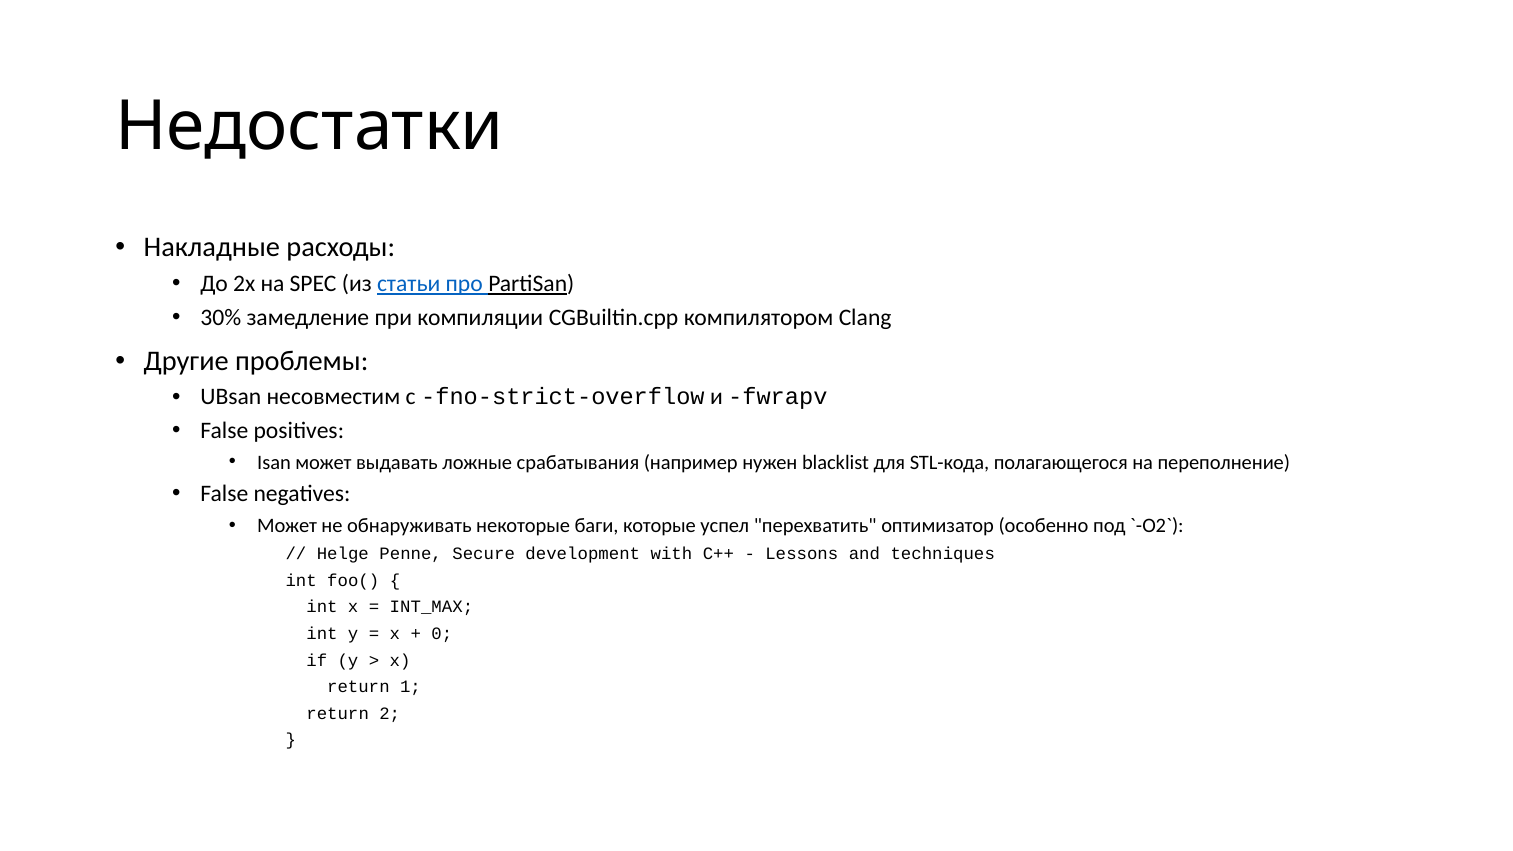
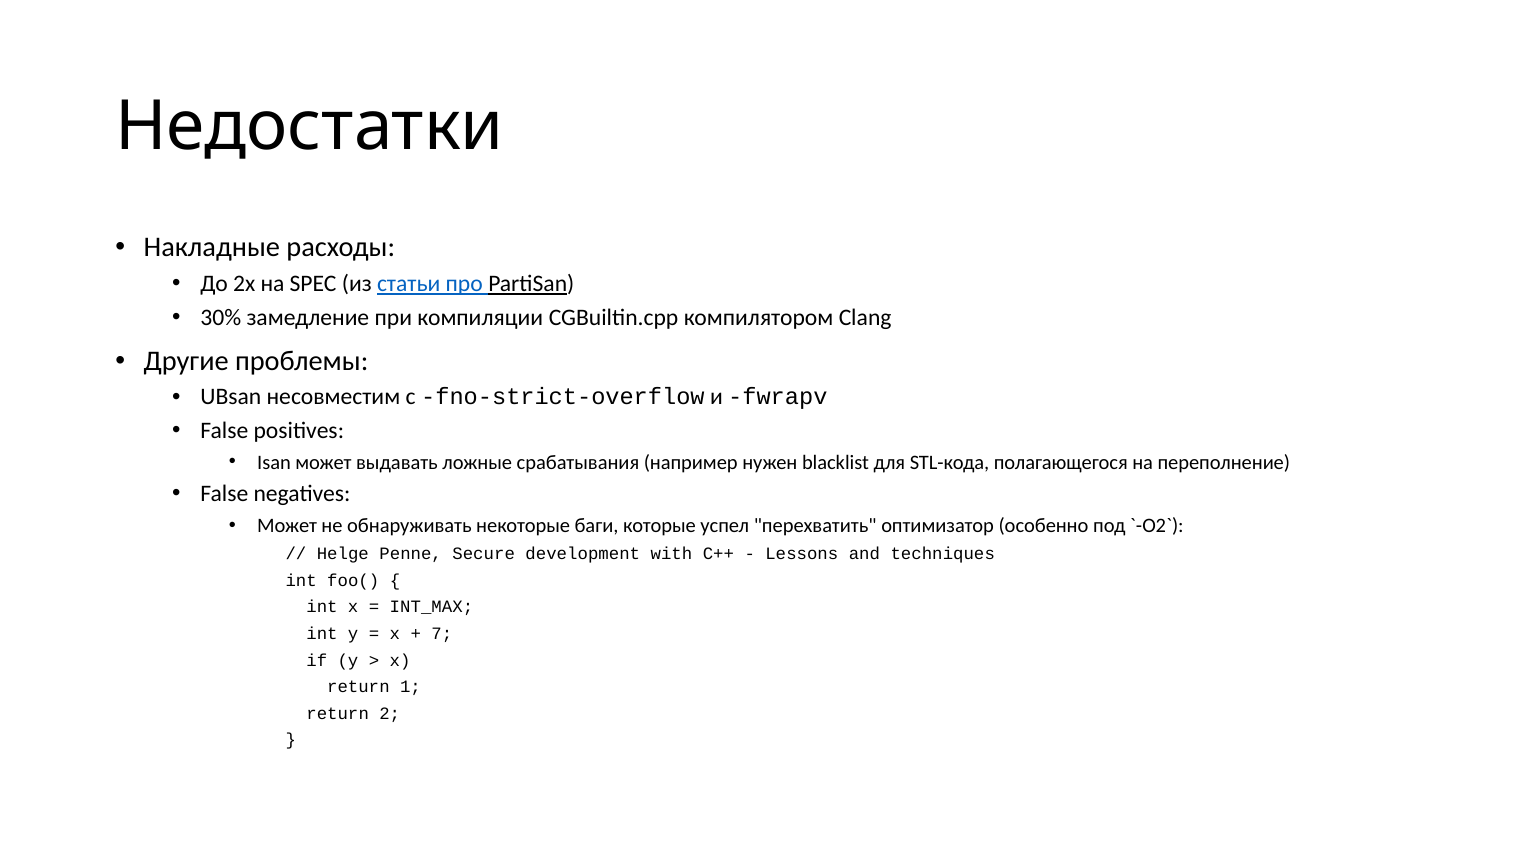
0: 0 -> 7
